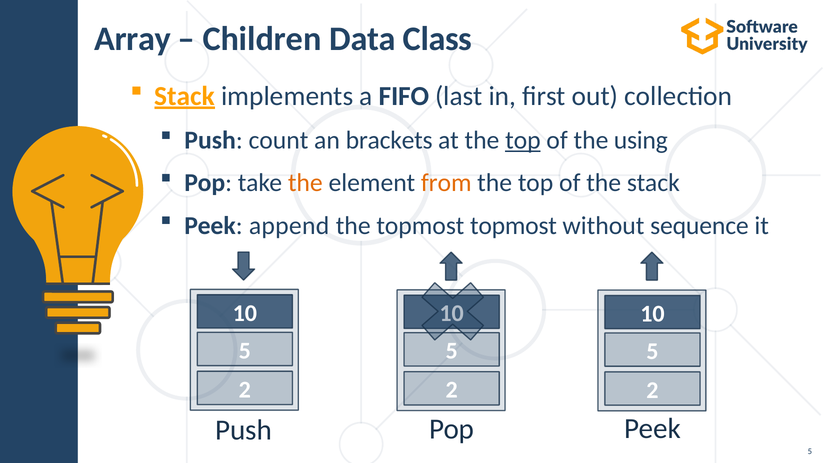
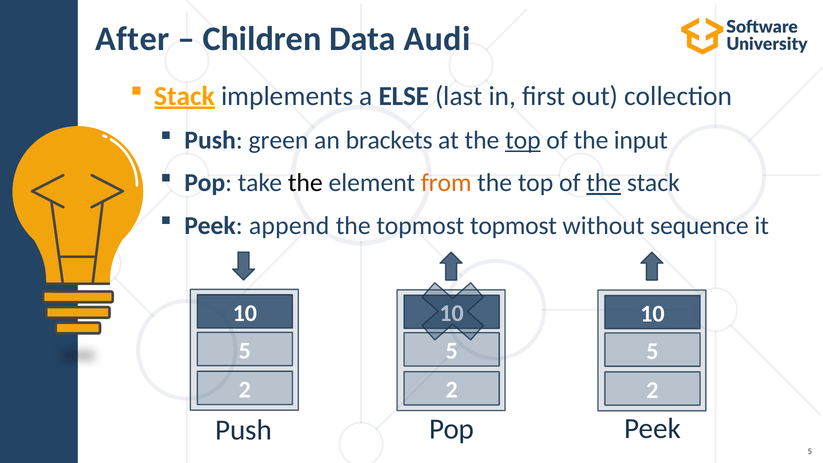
Array: Array -> After
Class: Class -> Audi
FIFO: FIFO -> ELSE
count: count -> green
using: using -> input
the at (305, 183) colour: orange -> black
the at (604, 183) underline: none -> present
